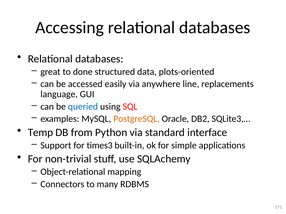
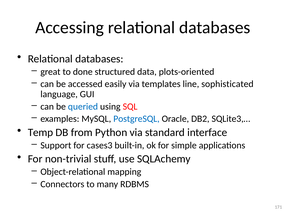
anywhere: anywhere -> templates
replacements: replacements -> sophisticated
PostgreSQL colour: orange -> blue
times3: times3 -> cases3
